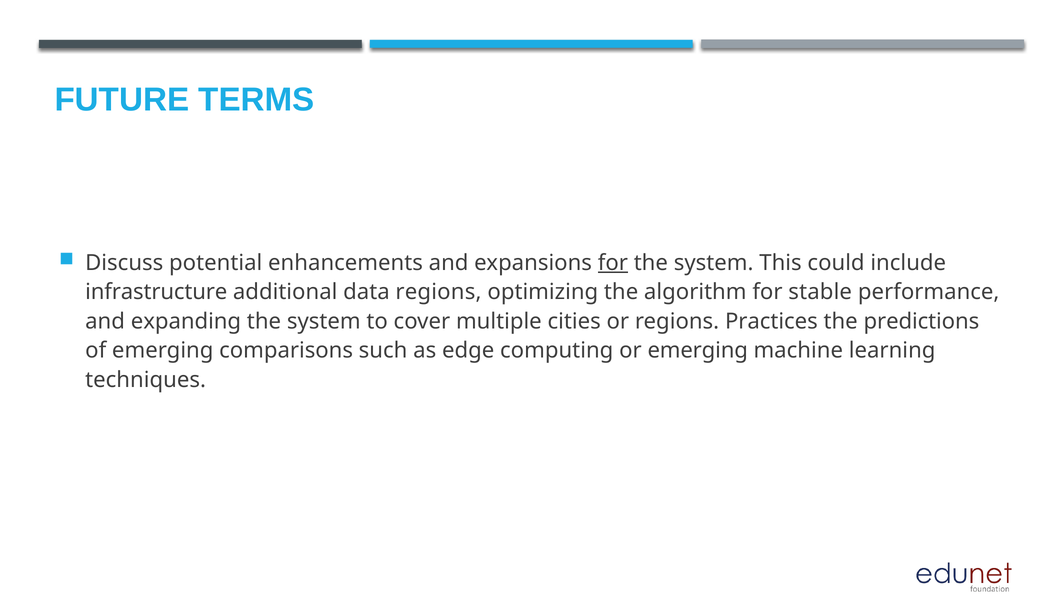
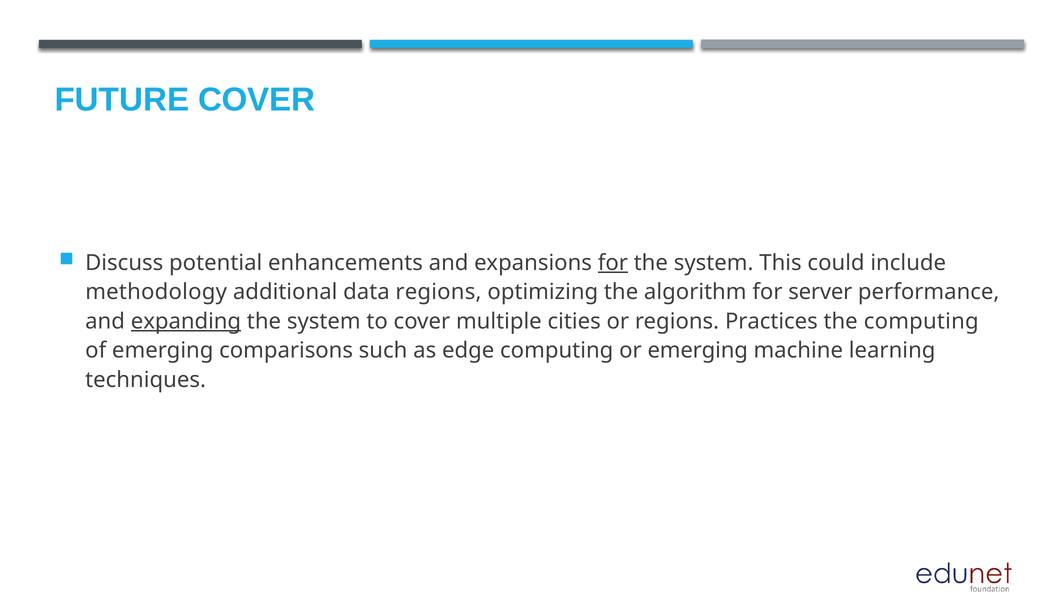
FUTURE TERMS: TERMS -> COVER
infrastructure: infrastructure -> methodology
stable: stable -> server
expanding underline: none -> present
the predictions: predictions -> computing
